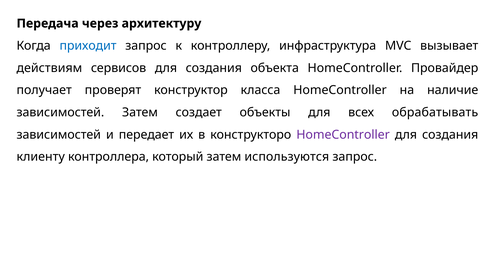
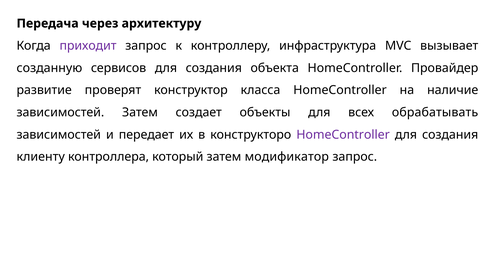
приходит colour: blue -> purple
действиям: действиям -> созданную
получает: получает -> развитие
используются: используются -> модификатор
